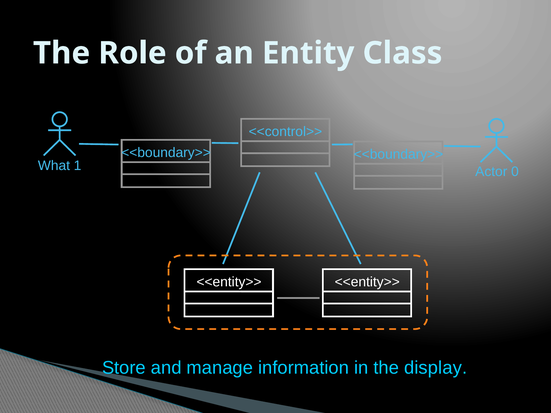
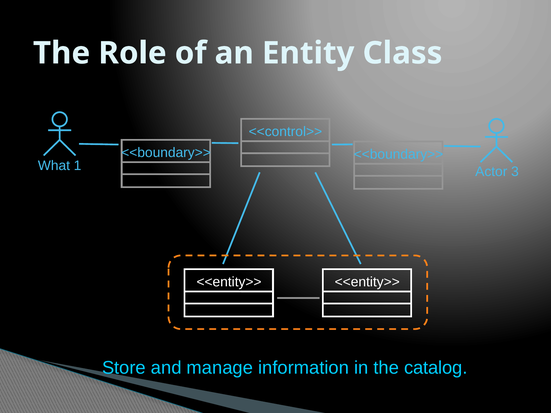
0: 0 -> 3
display: display -> catalog
